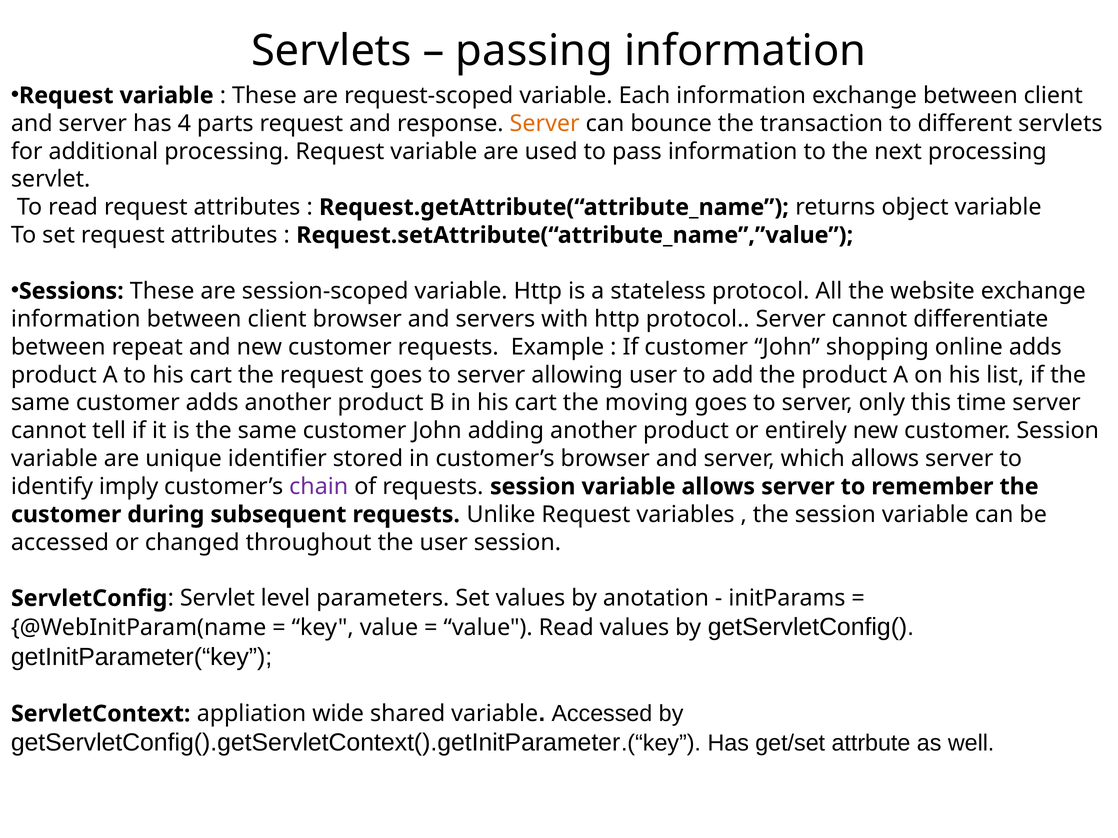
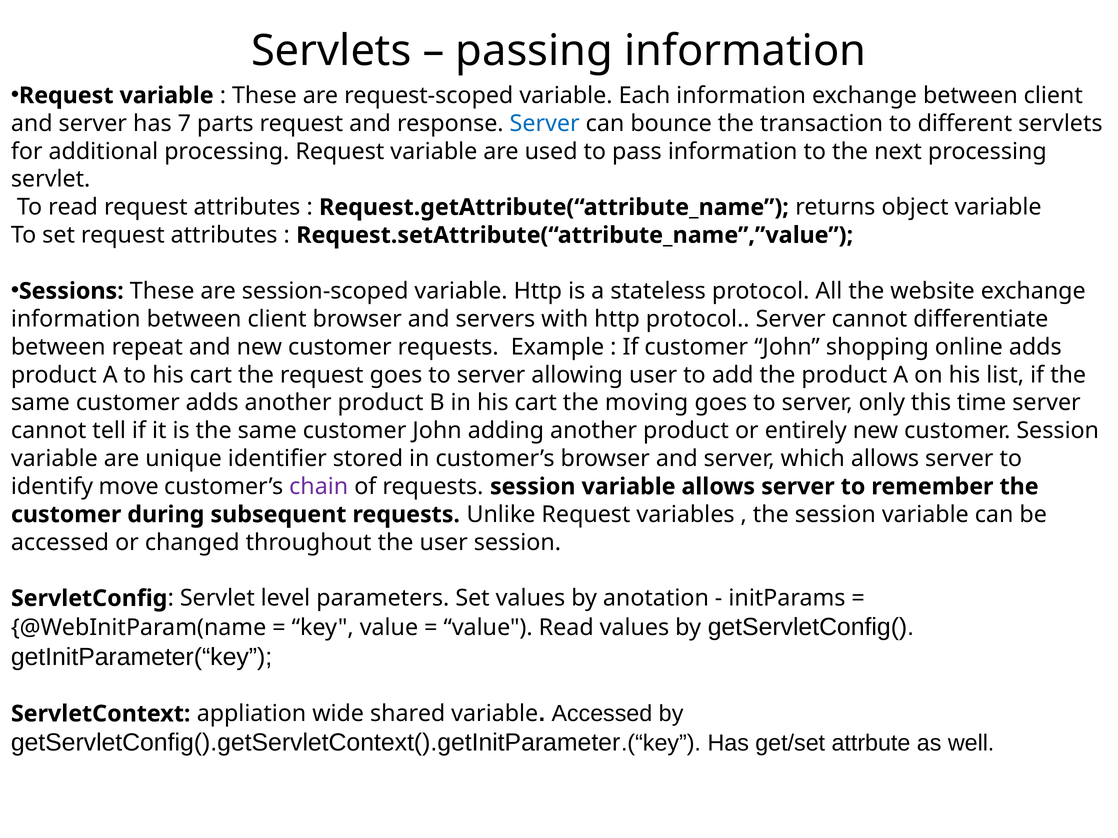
4: 4 -> 7
Server at (545, 124) colour: orange -> blue
imply: imply -> move
